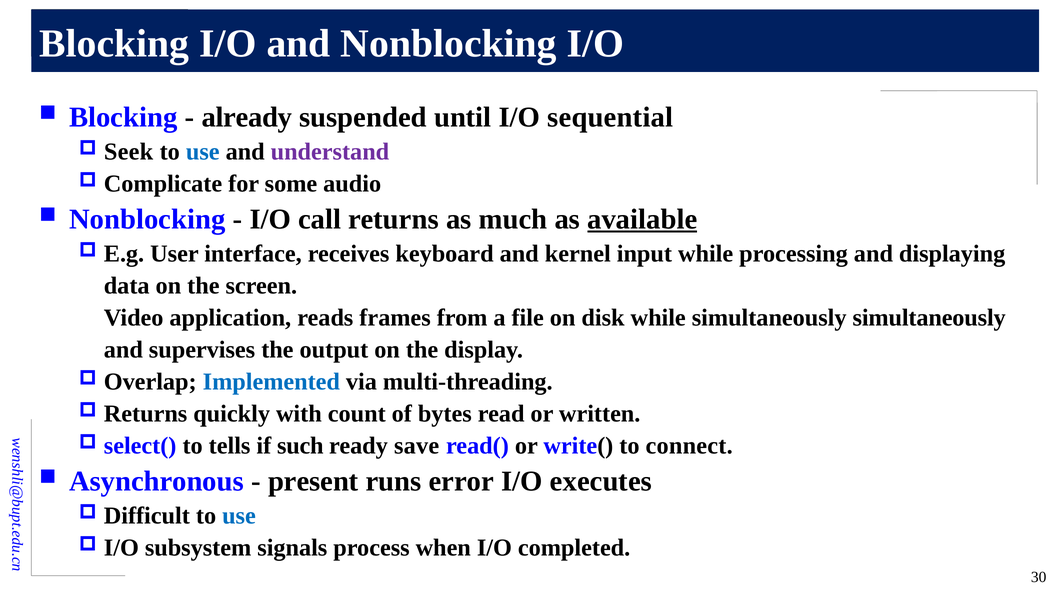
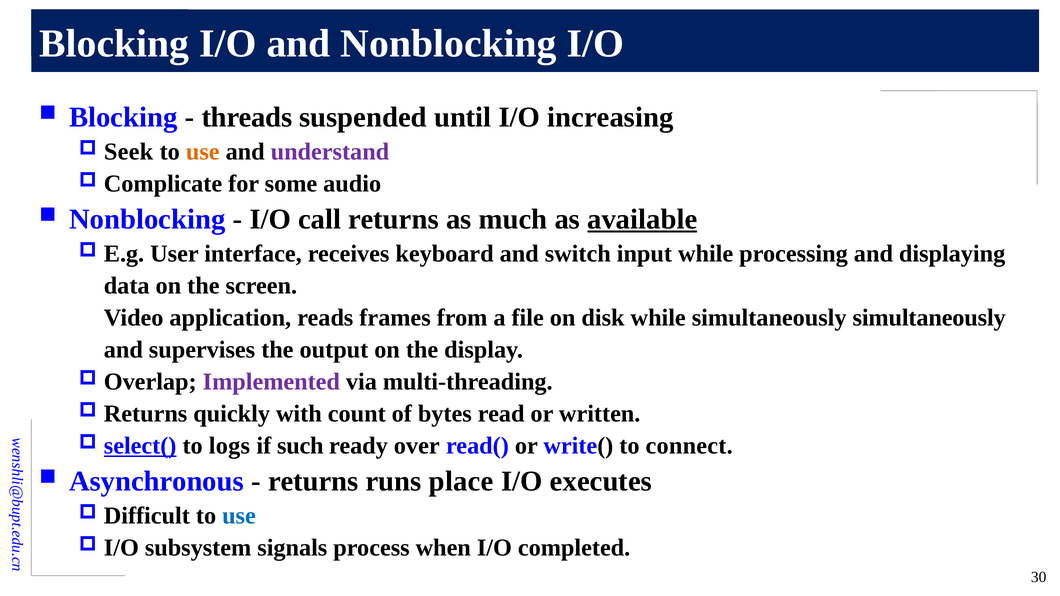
already: already -> threads
sequential: sequential -> increasing
use at (203, 152) colour: blue -> orange
kernel: kernel -> switch
Implemented colour: blue -> purple
select( underline: none -> present
tells: tells -> logs
save: save -> over
present at (313, 482): present -> returns
error: error -> place
